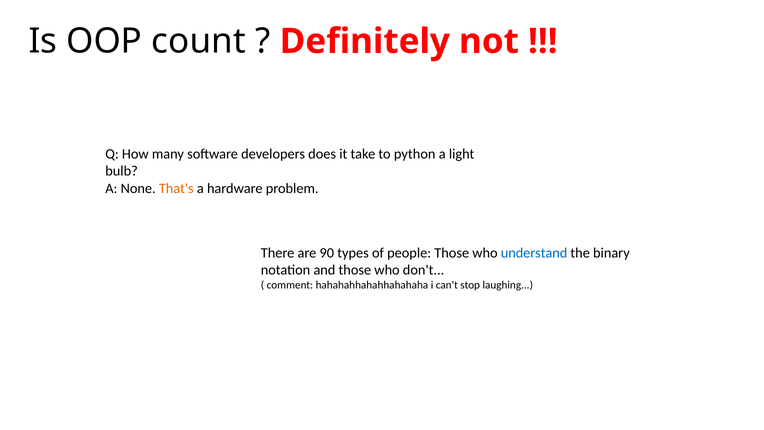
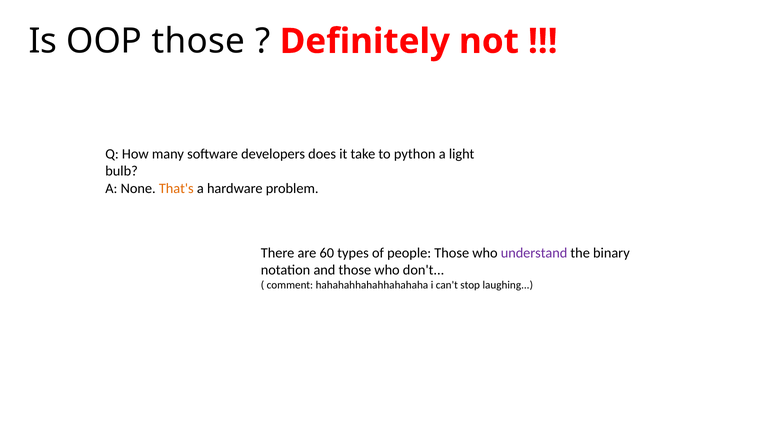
OOP count: count -> those
90: 90 -> 60
understand colour: blue -> purple
